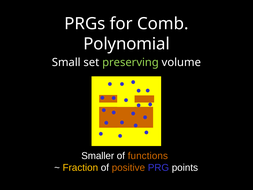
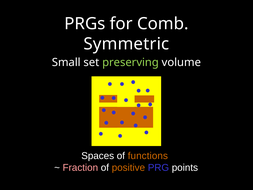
Polynomial: Polynomial -> Symmetric
Smaller: Smaller -> Spaces
Fraction colour: yellow -> pink
